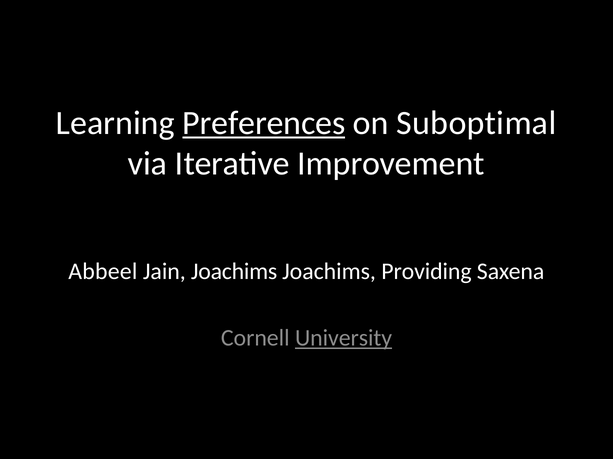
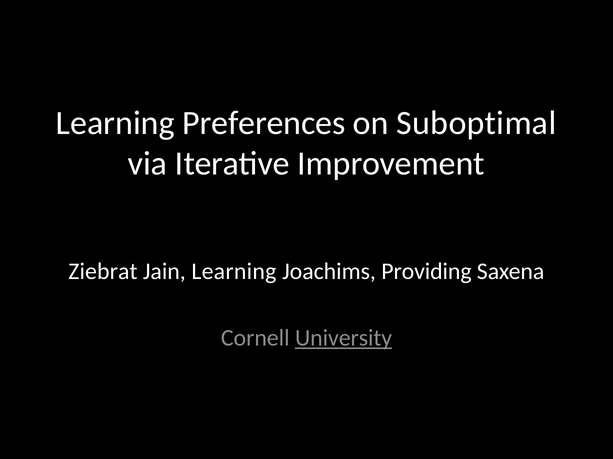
Preferences underline: present -> none
Abbeel: Abbeel -> Ziebrat
Jain Joachims: Joachims -> Learning
